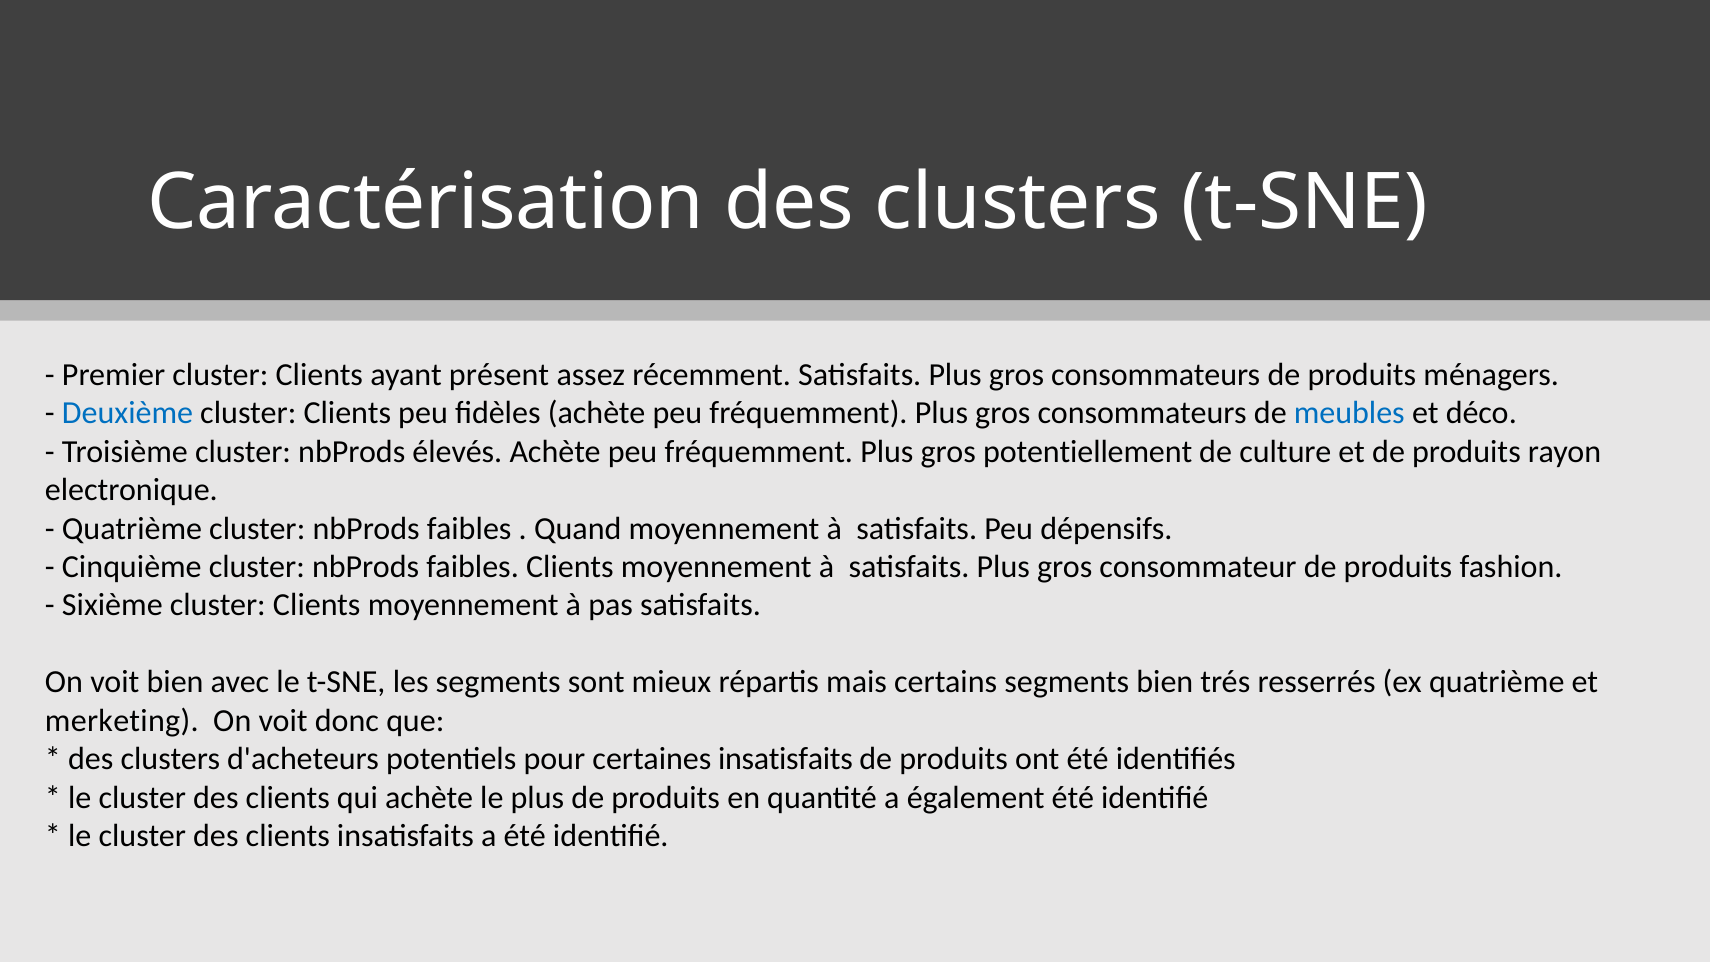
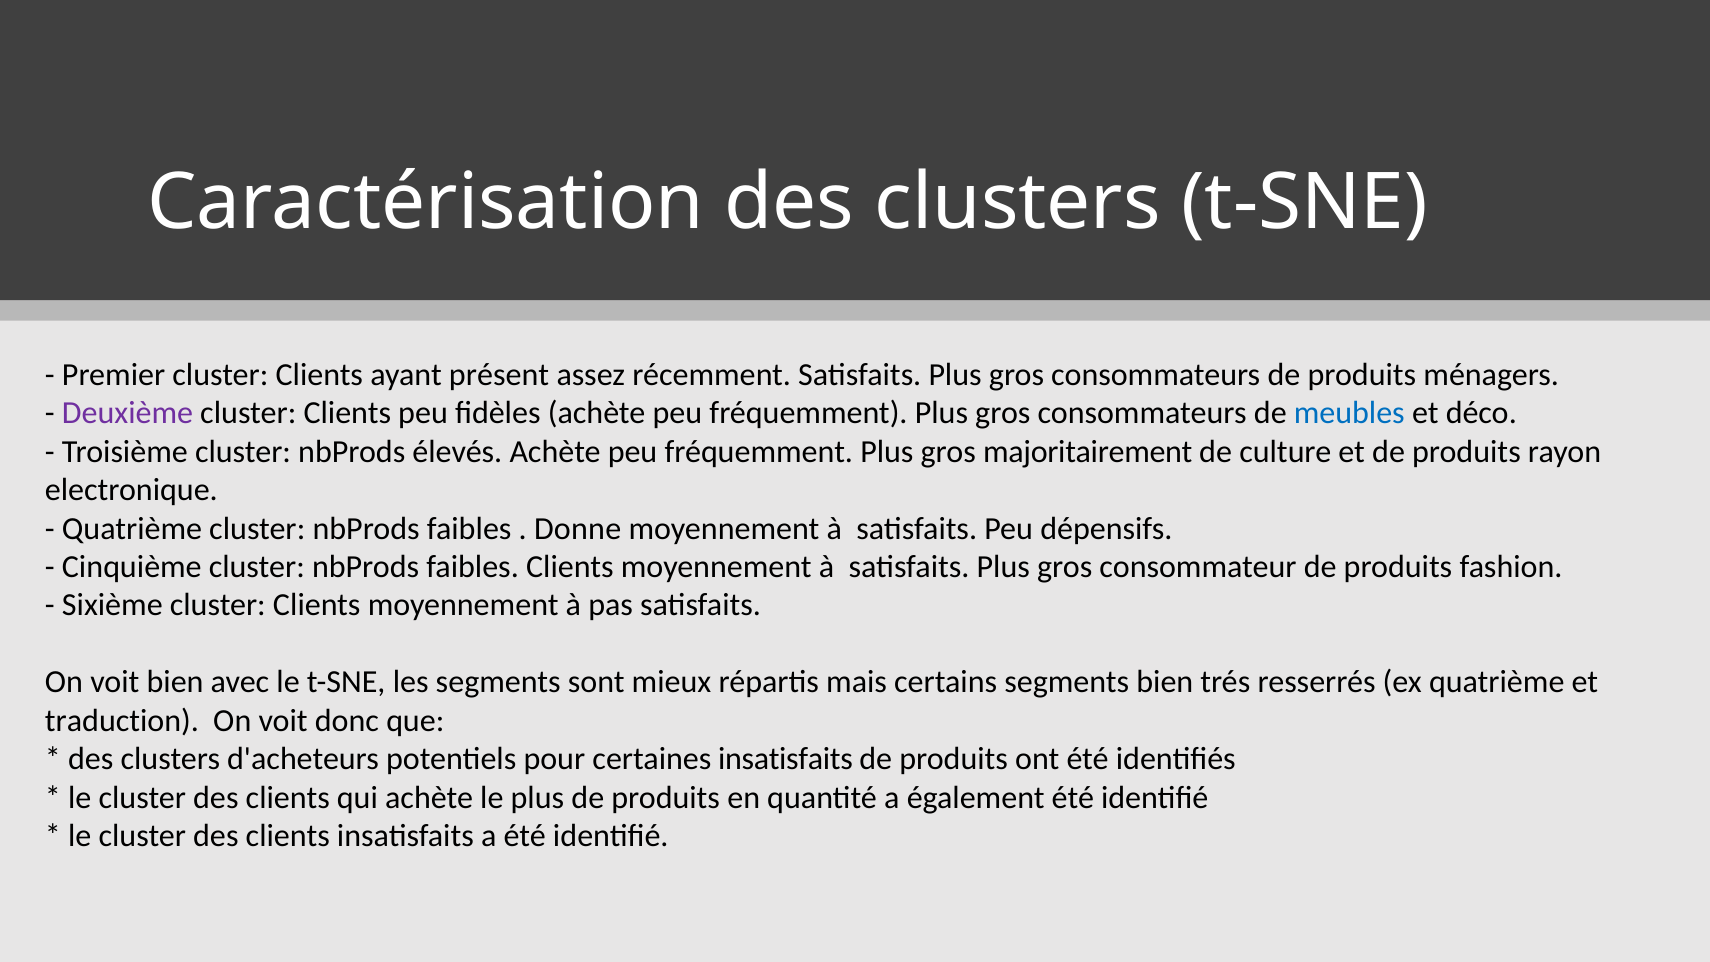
Deuxième colour: blue -> purple
potentiellement: potentiellement -> majoritairement
Quand: Quand -> Donne
merketing: merketing -> traduction
